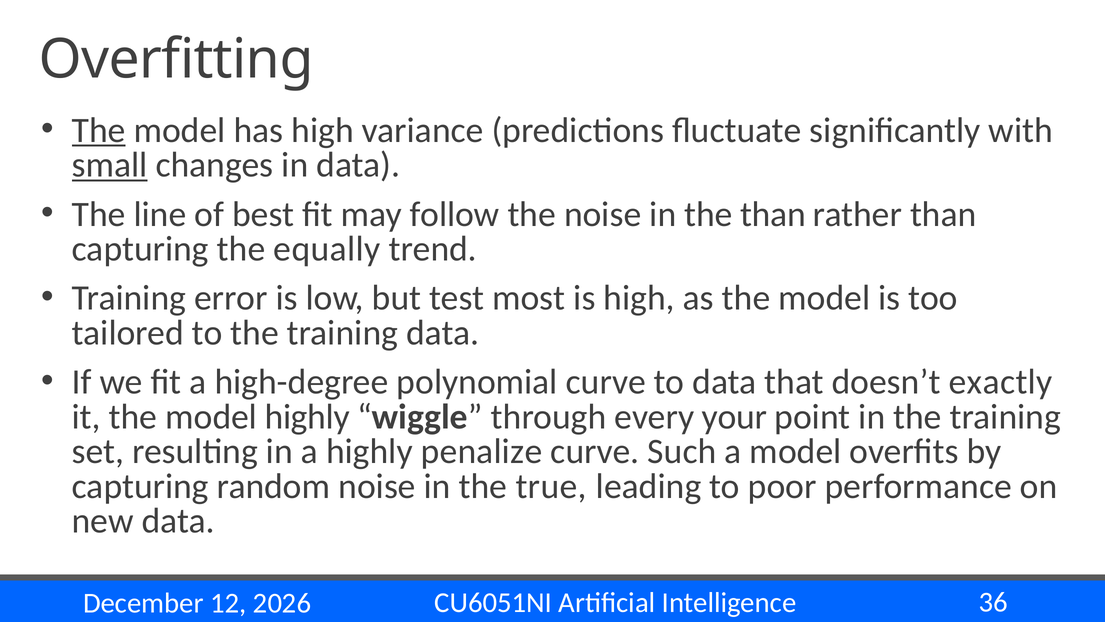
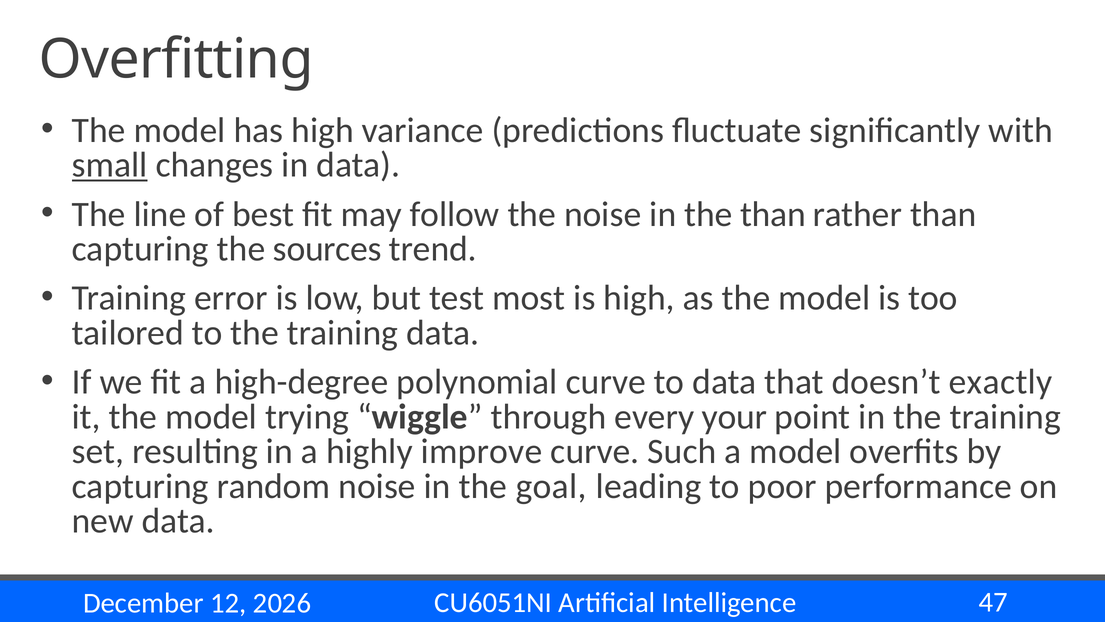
The at (99, 130) underline: present -> none
equally: equally -> sources
model highly: highly -> trying
penalize: penalize -> improve
true: true -> goal
36: 36 -> 47
